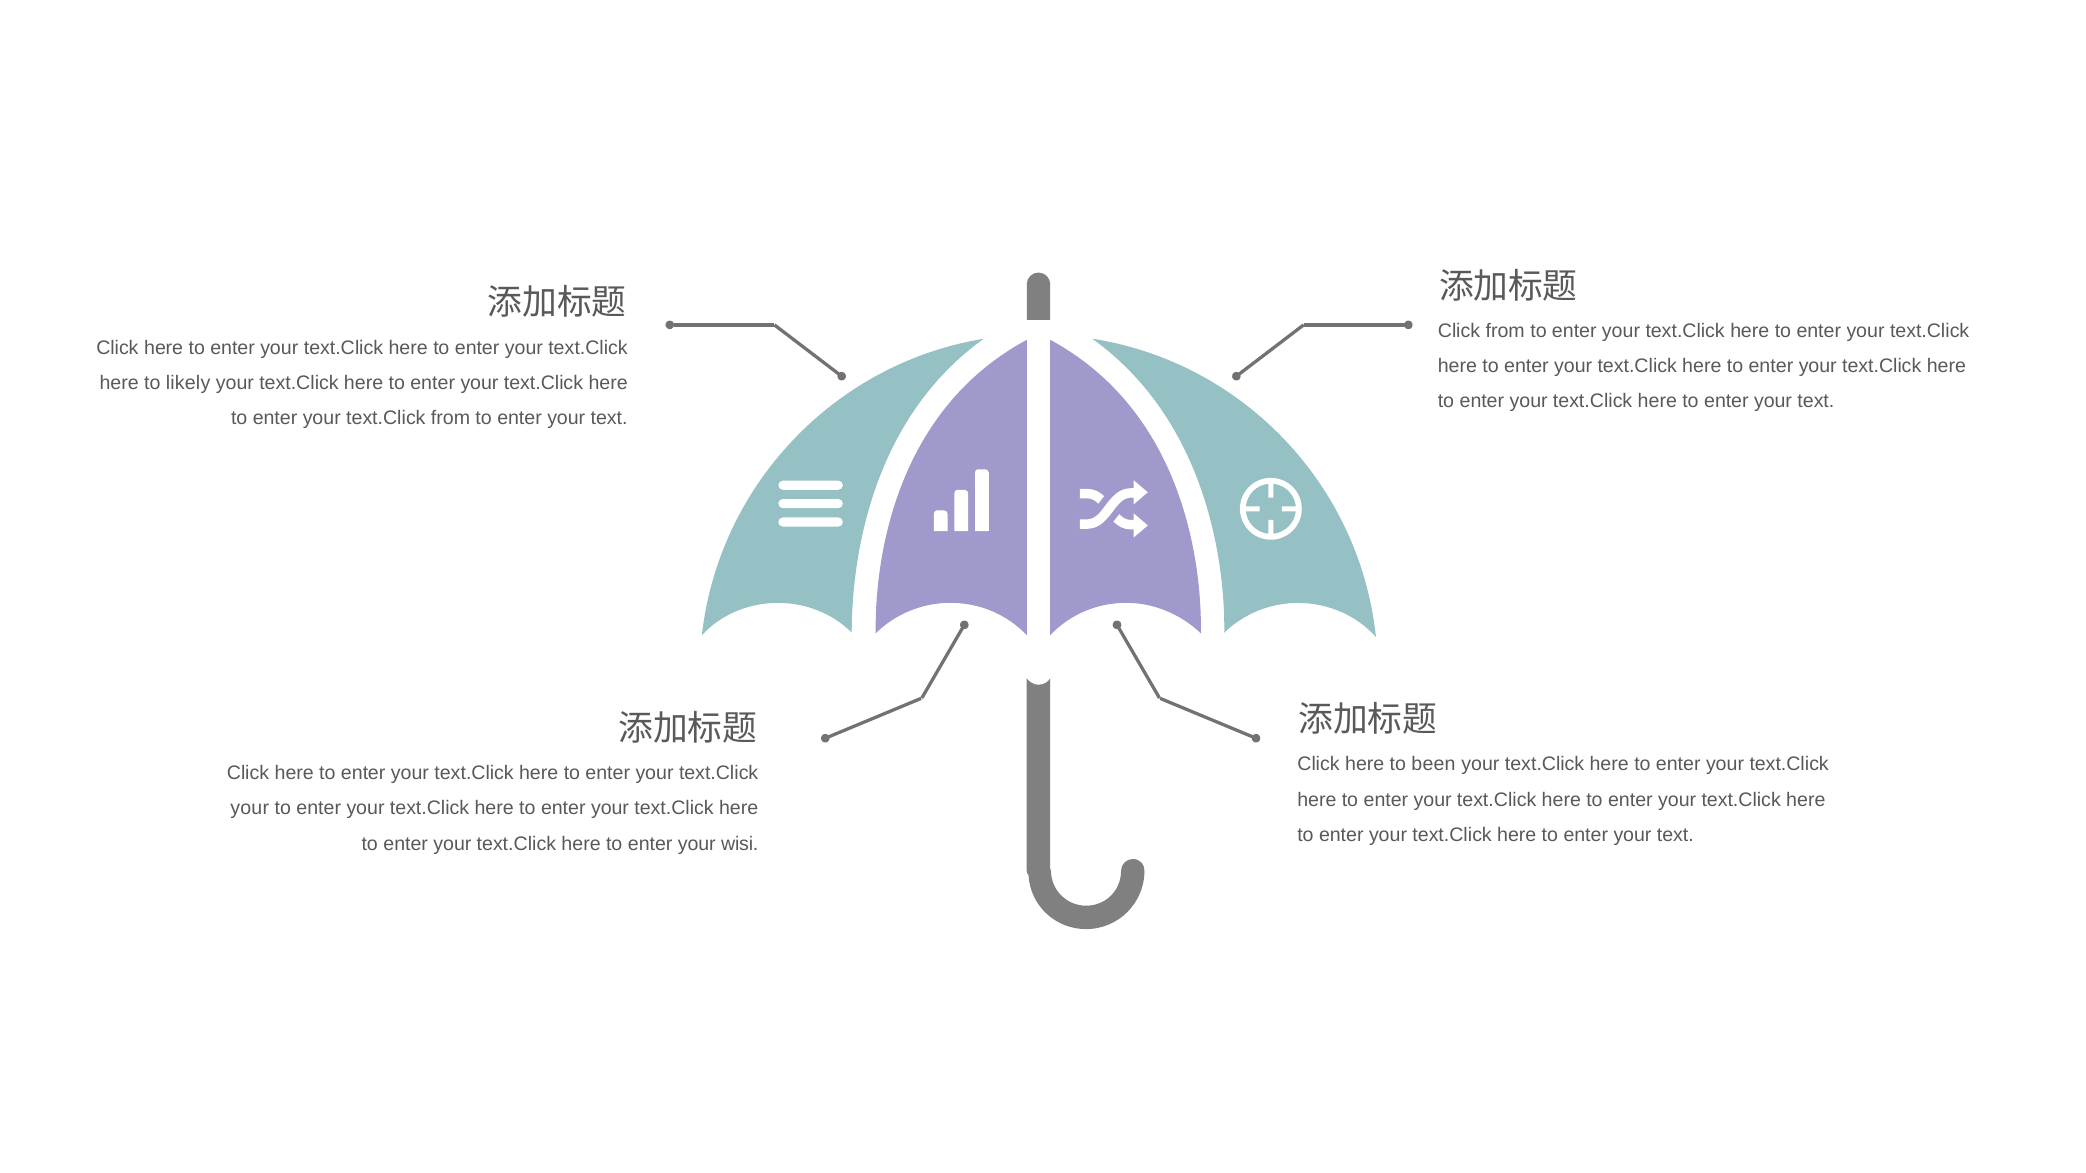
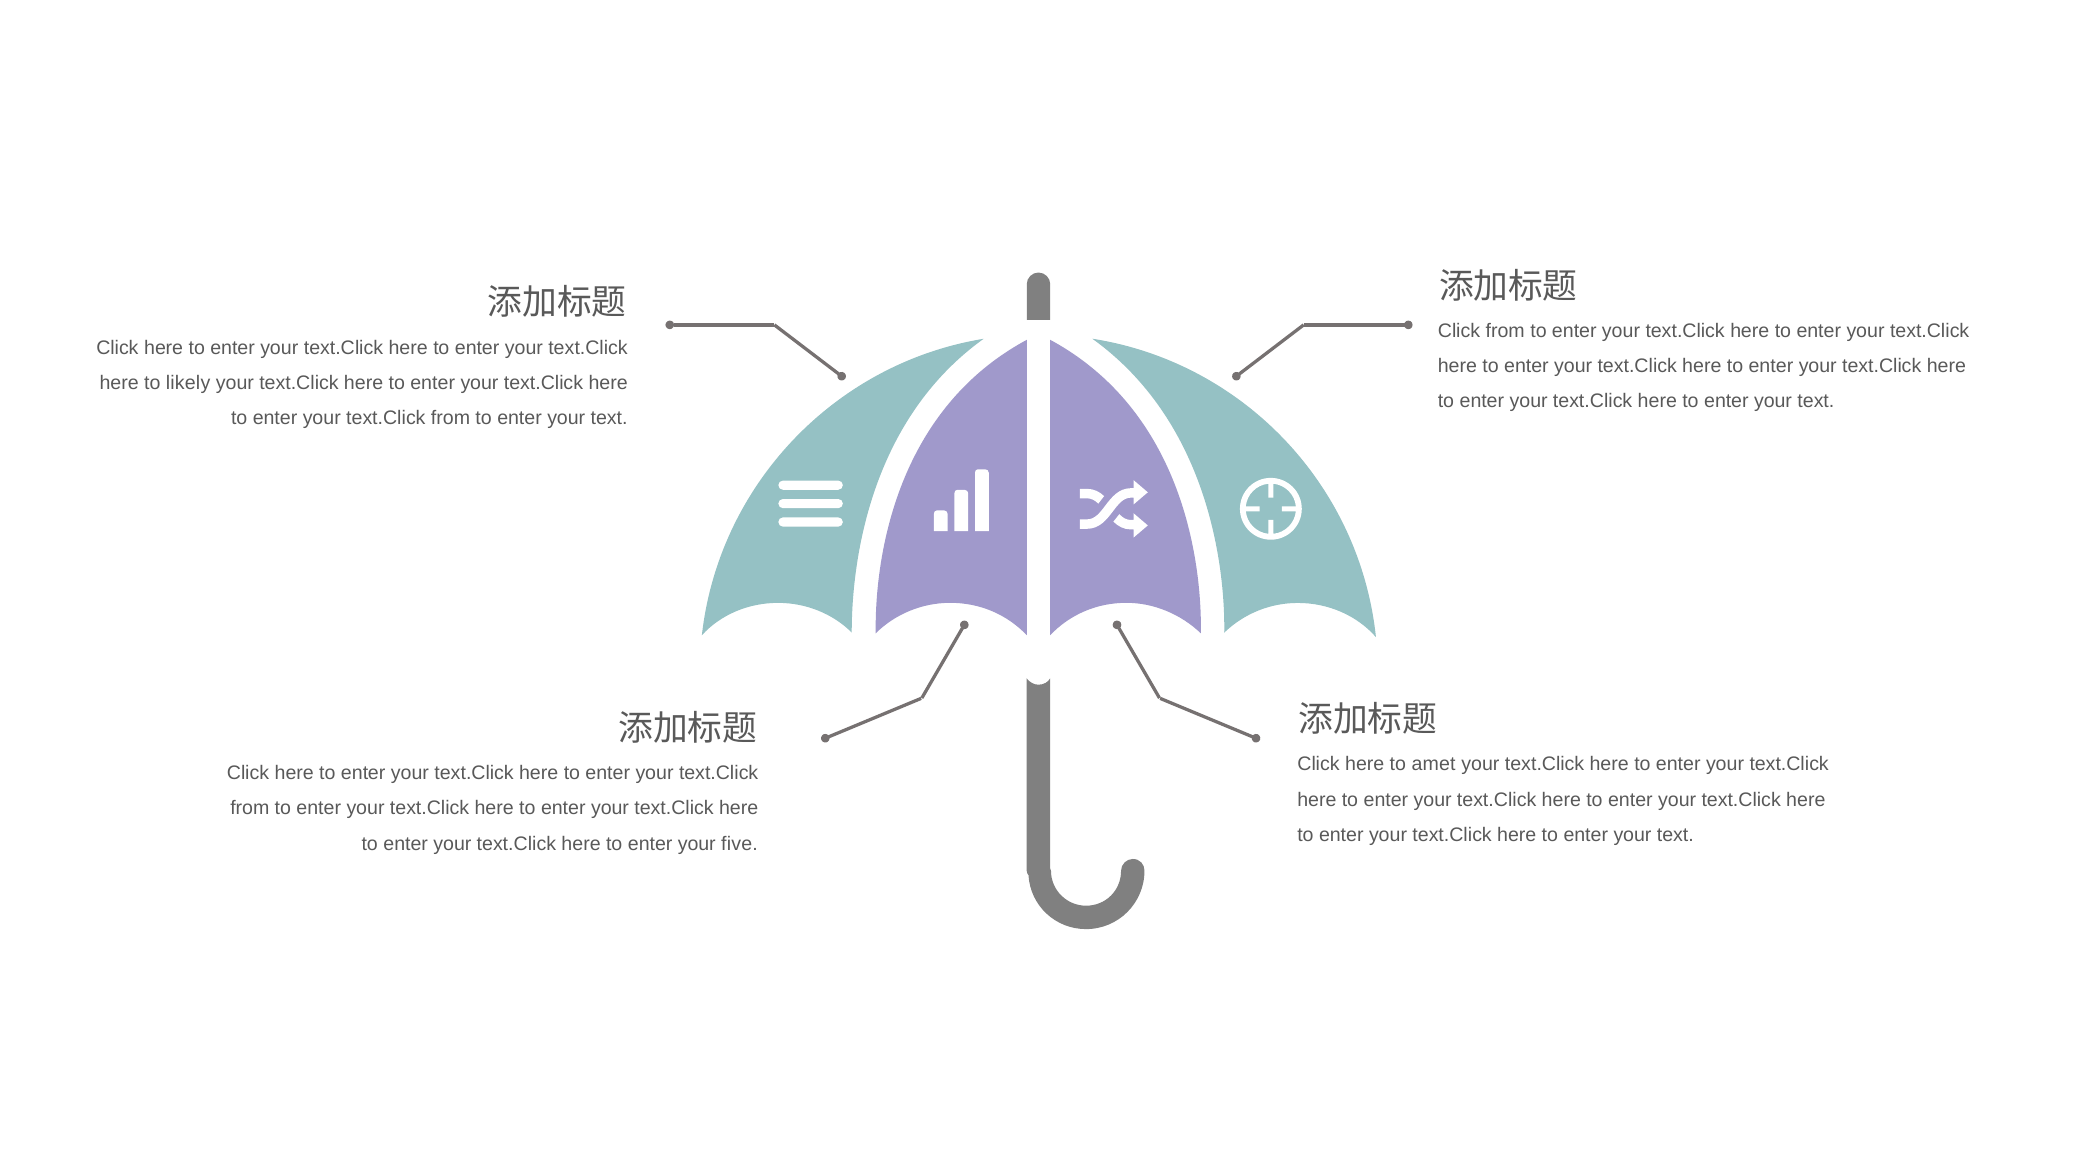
been: been -> amet
your at (250, 809): your -> from
wisi: wisi -> five
